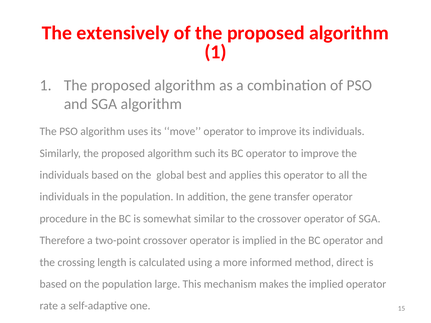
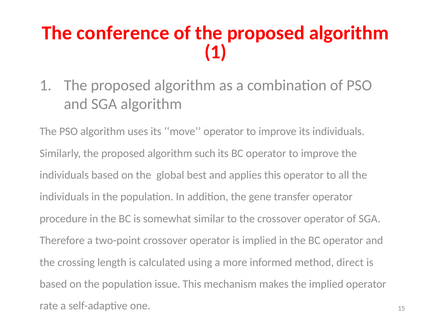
extensively: extensively -> conference
large: large -> issue
